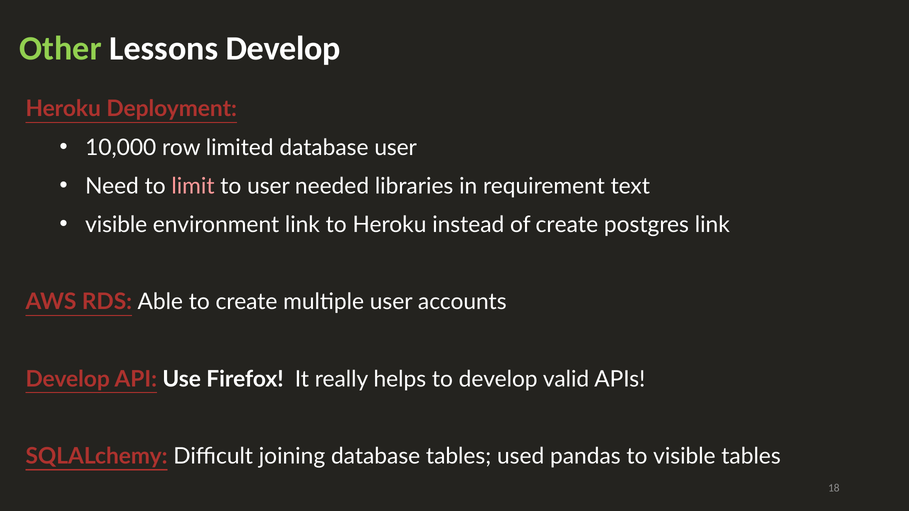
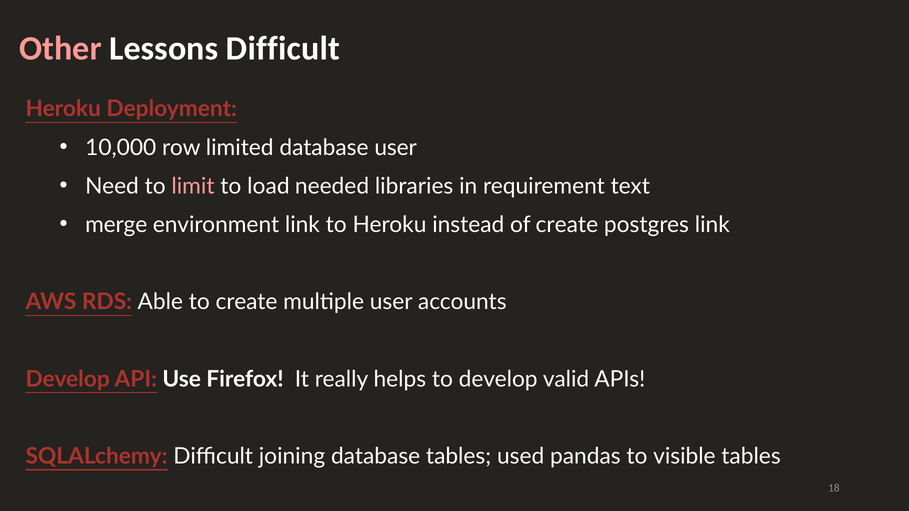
Other colour: light green -> pink
Lessons Develop: Develop -> Difficult
to user: user -> load
visible at (116, 225): visible -> merge
